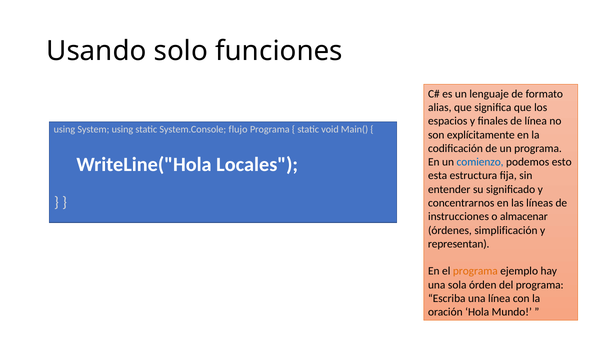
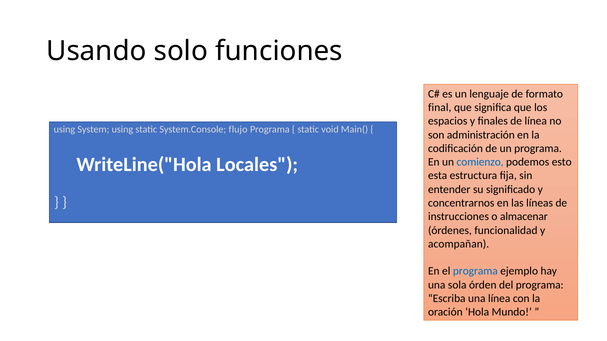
alias: alias -> final
explícitamente: explícitamente -> administración
simplificación: simplificación -> funcionalidad
representan: representan -> acompañan
programa at (475, 272) colour: orange -> blue
